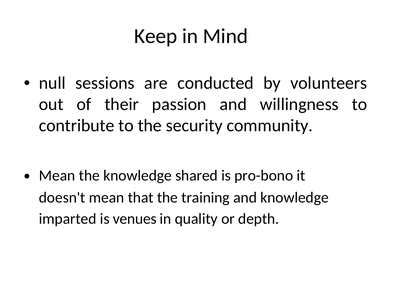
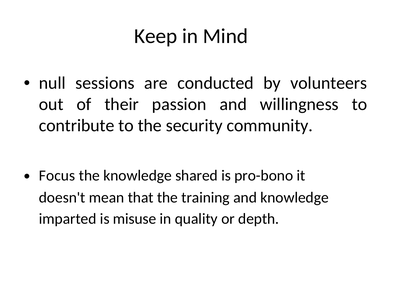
Mean at (57, 176): Mean -> Focus
venues: venues -> misuse
